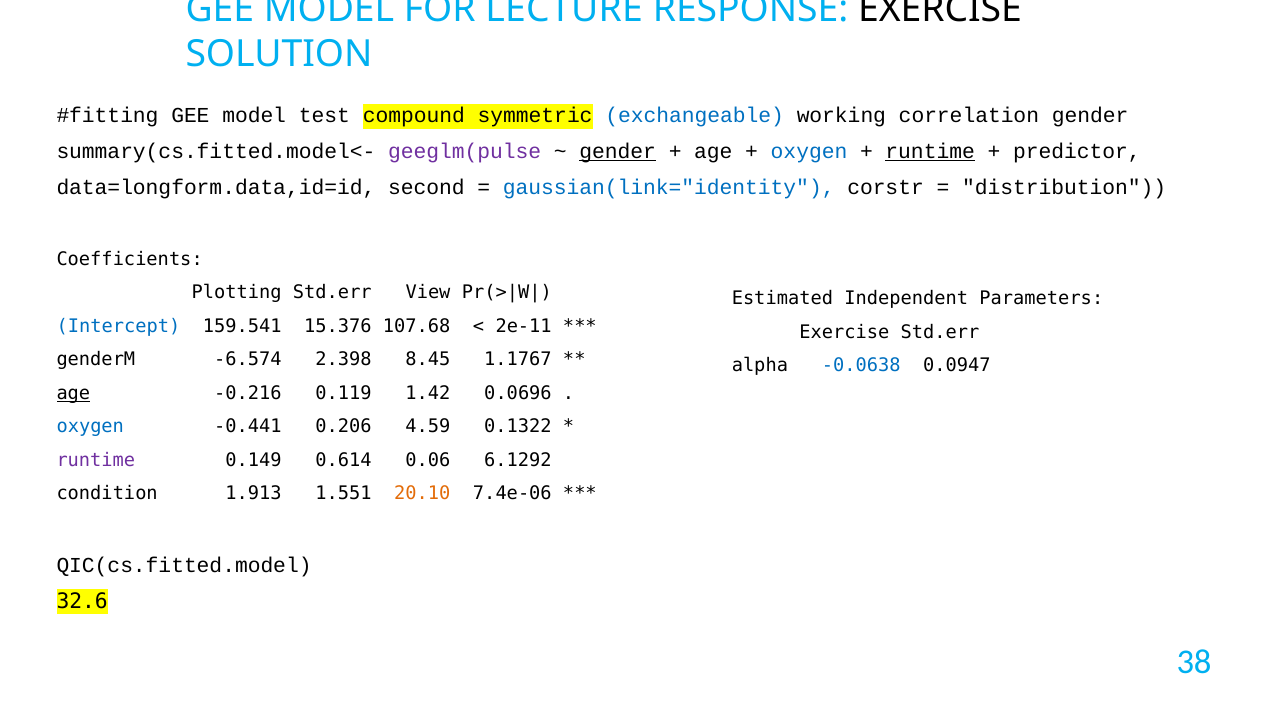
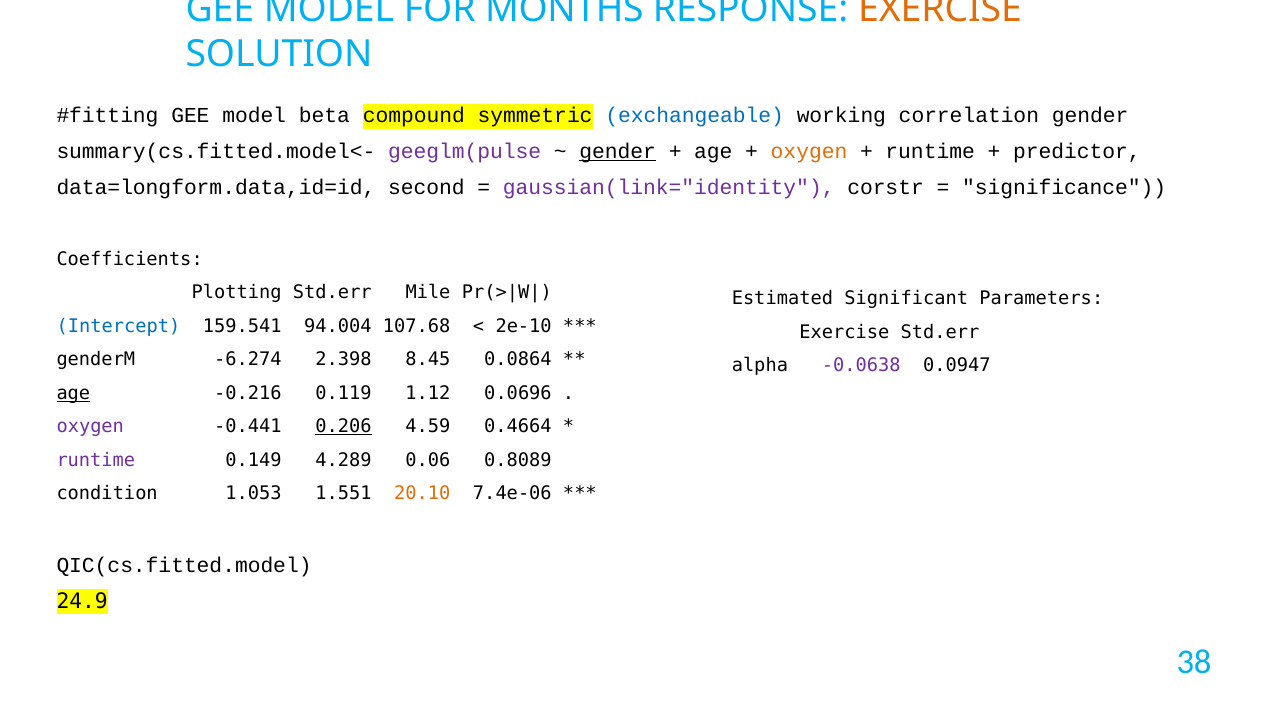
LECTURE: LECTURE -> MONTHS
EXERCISE at (940, 9) colour: black -> orange
test: test -> beta
oxygen at (809, 151) colour: blue -> orange
runtime at (930, 151) underline: present -> none
gaussian(link="identity colour: blue -> purple
distribution: distribution -> significance
View: View -> Mile
Independent: Independent -> Significant
15.376: 15.376 -> 94.004
2e-11: 2e-11 -> 2e-10
-6.574: -6.574 -> -6.274
1.1767: 1.1767 -> 0.0864
-0.0638 colour: blue -> purple
1.42: 1.42 -> 1.12
oxygen at (90, 427) colour: blue -> purple
0.206 underline: none -> present
0.1322: 0.1322 -> 0.4664
0.614: 0.614 -> 4.289
6.1292: 6.1292 -> 0.8089
1.913: 1.913 -> 1.053
32.6: 32.6 -> 24.9
